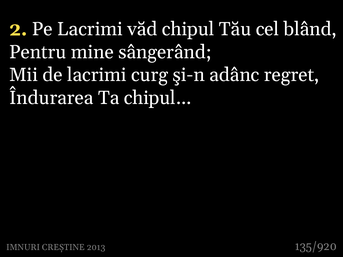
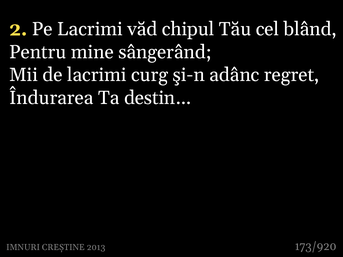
chipul…: chipul… -> destin…
135/920: 135/920 -> 173/920
